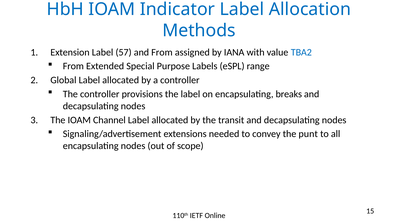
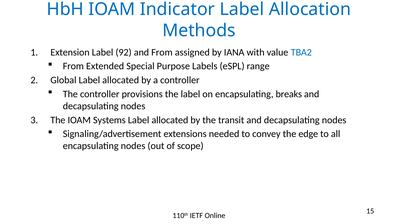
57: 57 -> 92
Channel: Channel -> Systems
punt: punt -> edge
